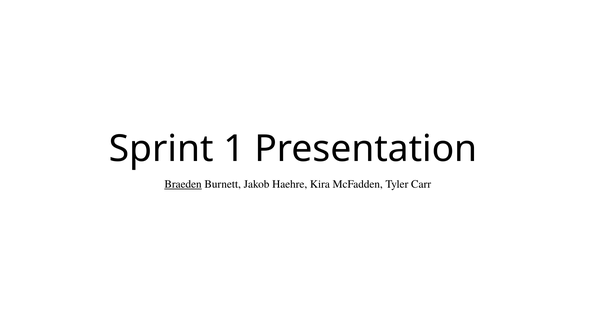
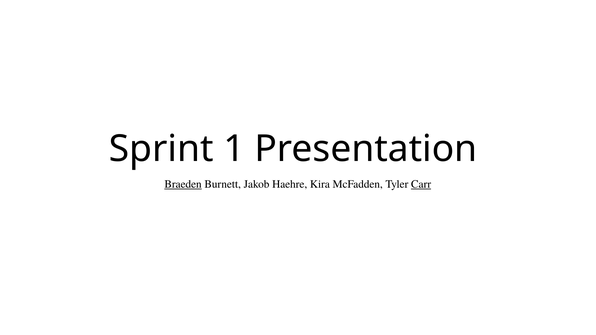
Carr underline: none -> present
